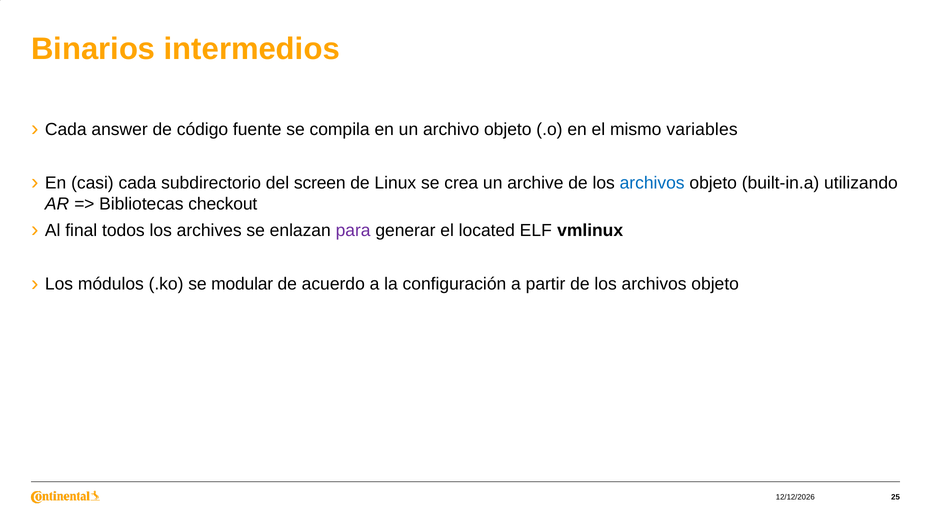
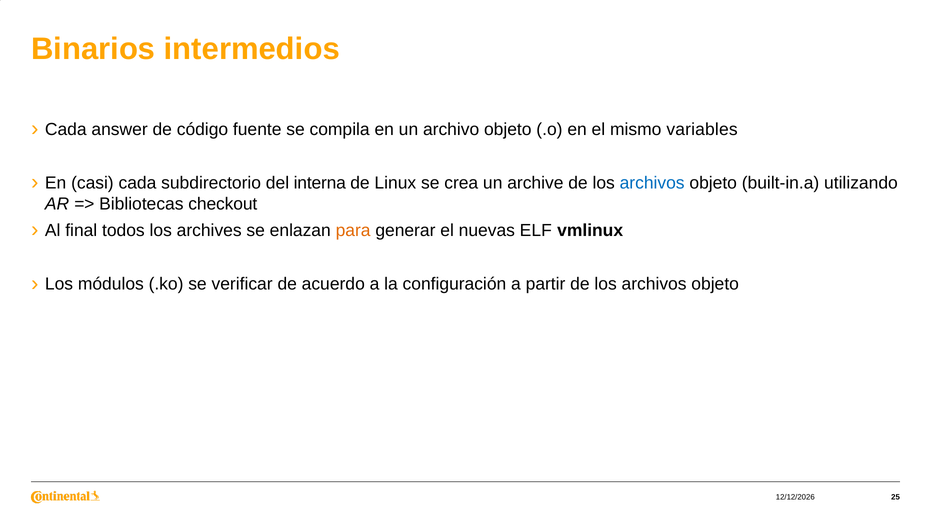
screen: screen -> interna
para colour: purple -> orange
located: located -> nuevas
modular: modular -> verificar
